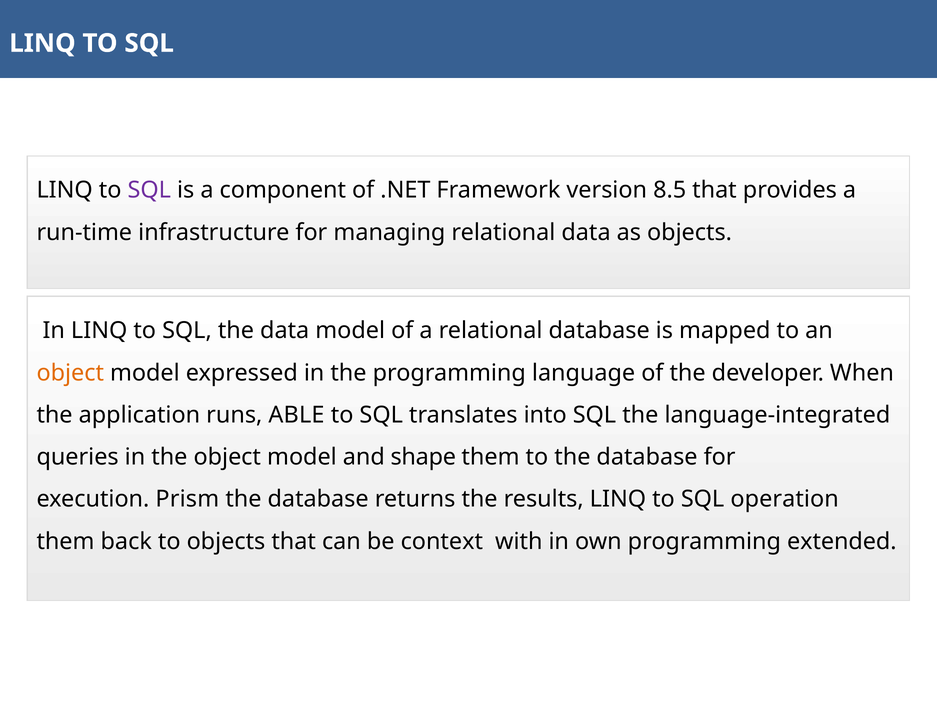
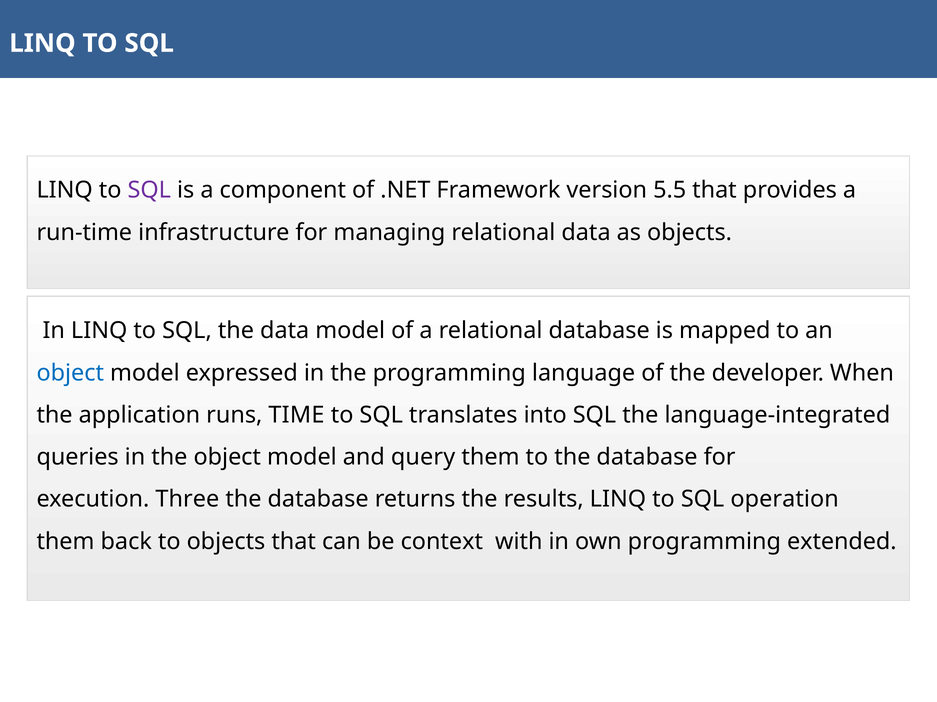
8.5: 8.5 -> 5.5
object at (70, 373) colour: orange -> blue
ABLE: ABLE -> TIME
shape: shape -> query
Prism: Prism -> Three
